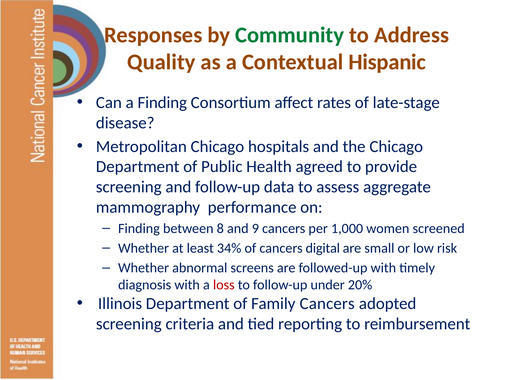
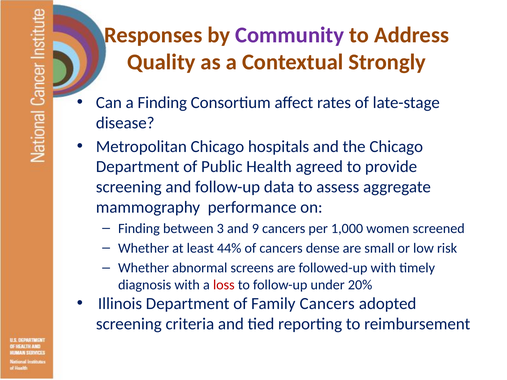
Community colour: green -> purple
Hispanic: Hispanic -> Strongly
8: 8 -> 3
34%: 34% -> 44%
digital: digital -> dense
